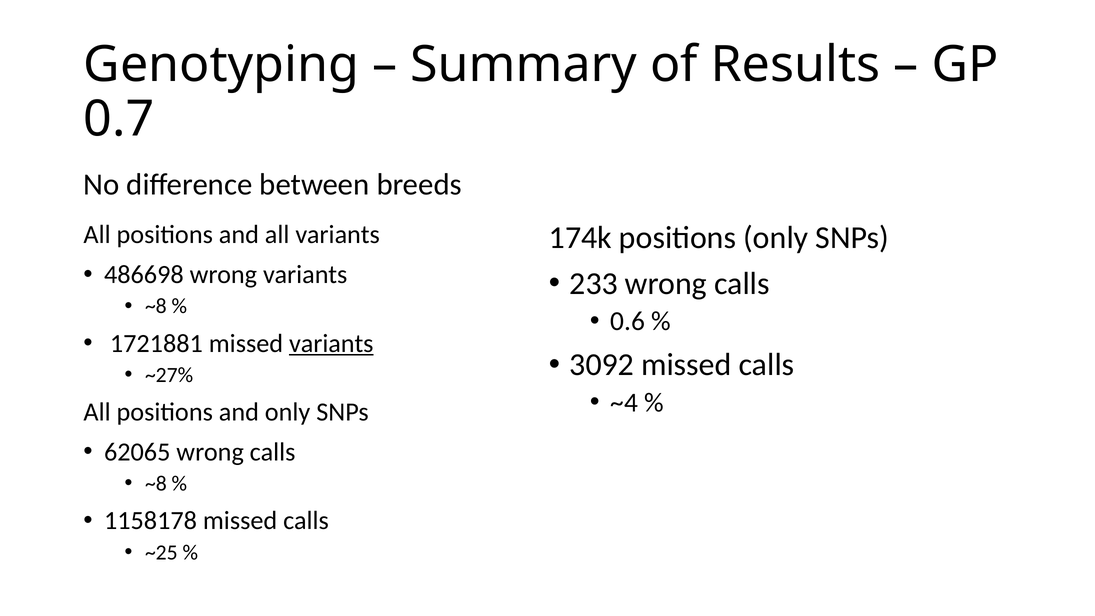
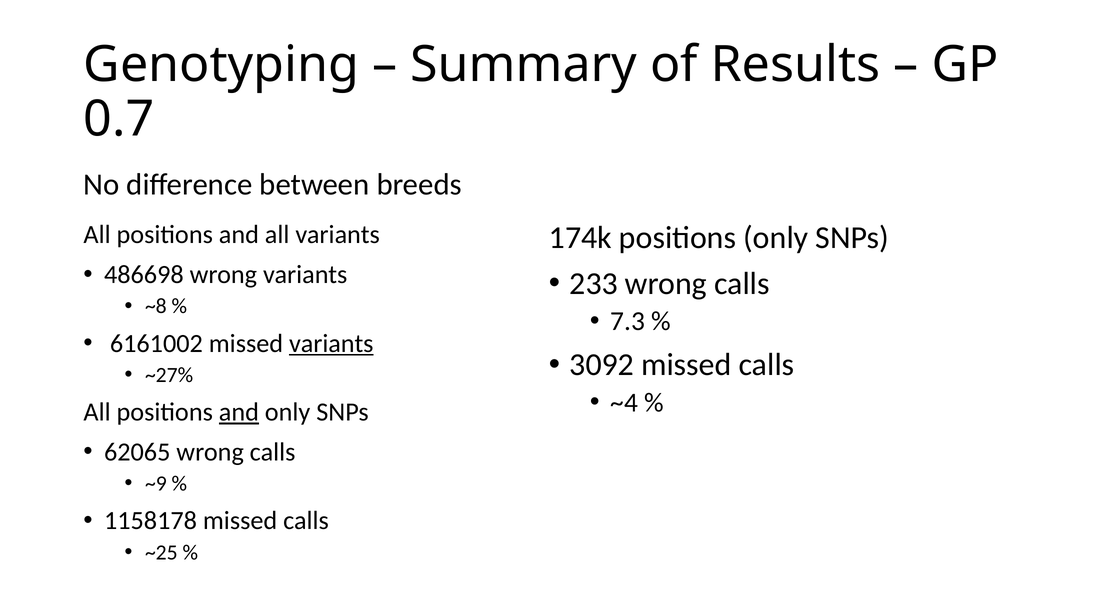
0.6: 0.6 -> 7.3
1721881: 1721881 -> 6161002
and at (239, 412) underline: none -> present
~8 at (156, 483): ~8 -> ~9
